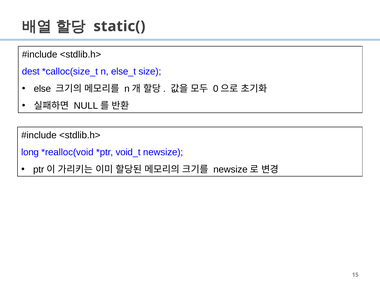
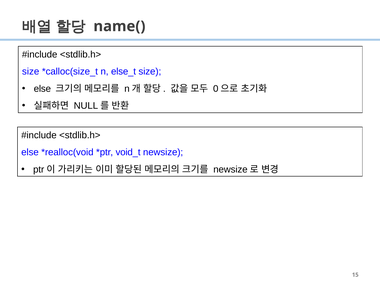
static(: static( -> name(
dest at (31, 72): dest -> size
long at (30, 152): long -> else
